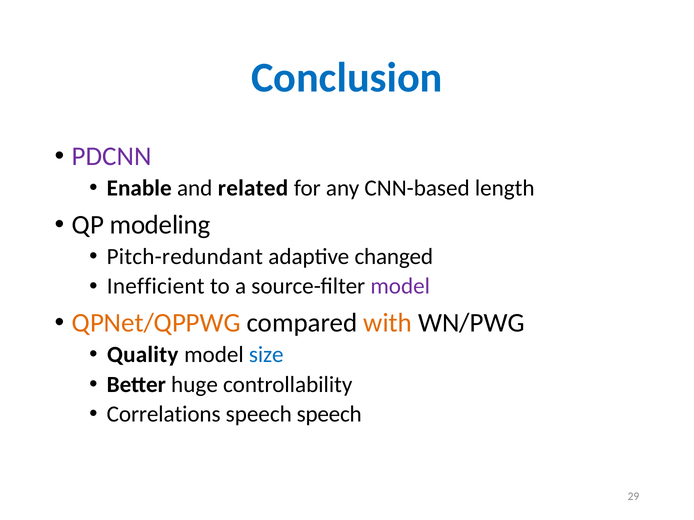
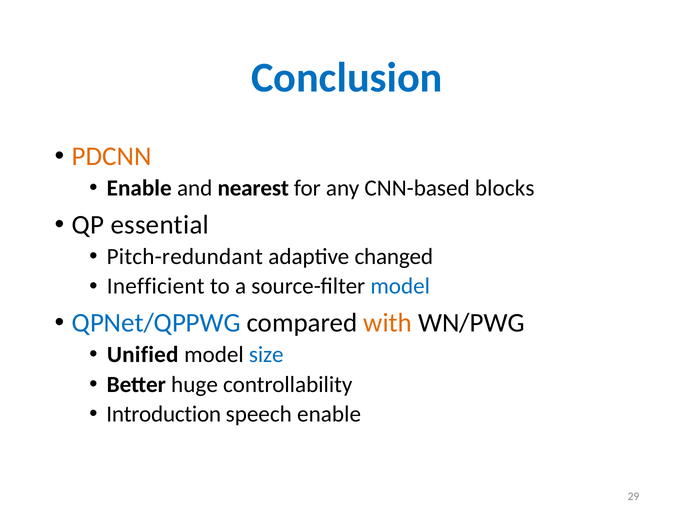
PDCNN colour: purple -> orange
related: related -> nearest
length: length -> blocks
modeling: modeling -> essential
model at (400, 287) colour: purple -> blue
QPNet/QPPWG colour: orange -> blue
Quality: Quality -> Unified
Correlations: Correlations -> Introduction
speech speech: speech -> enable
